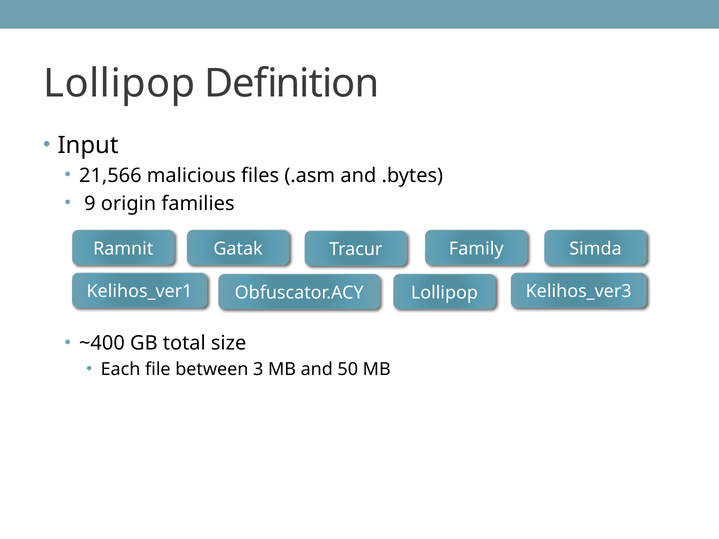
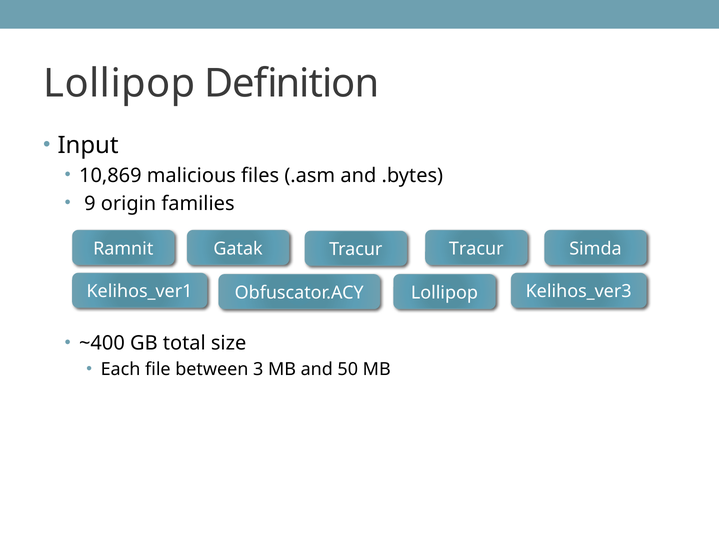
21,566: 21,566 -> 10,869
Family at (476, 249): Family -> Tracur
